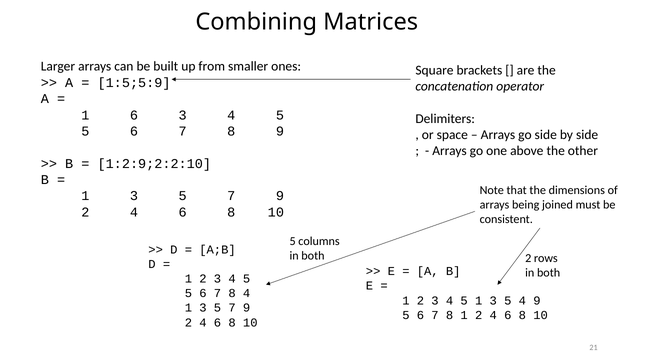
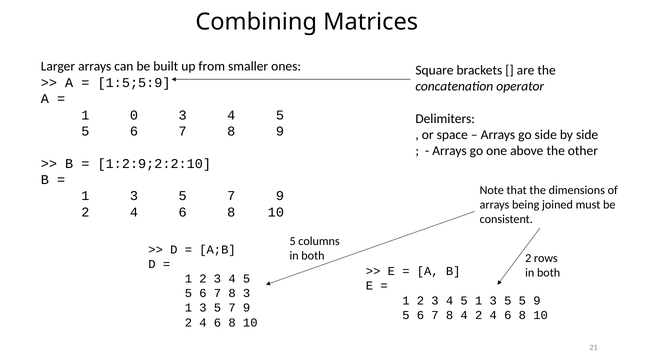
1 6: 6 -> 0
8 4: 4 -> 3
3 5 4: 4 -> 5
8 1: 1 -> 4
